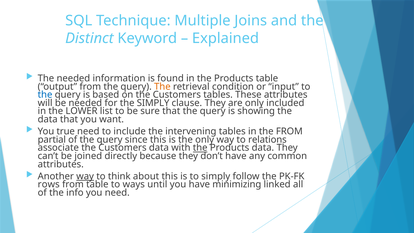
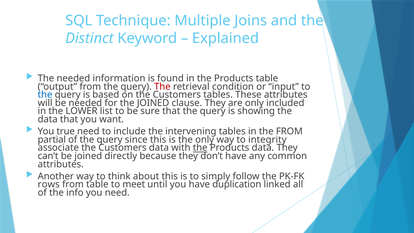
The at (162, 87) colour: orange -> red
the SIMPLY: SIMPLY -> JOINED
relations: relations -> integrity
way at (85, 176) underline: present -> none
ways: ways -> meet
minimizing: minimizing -> duplication
